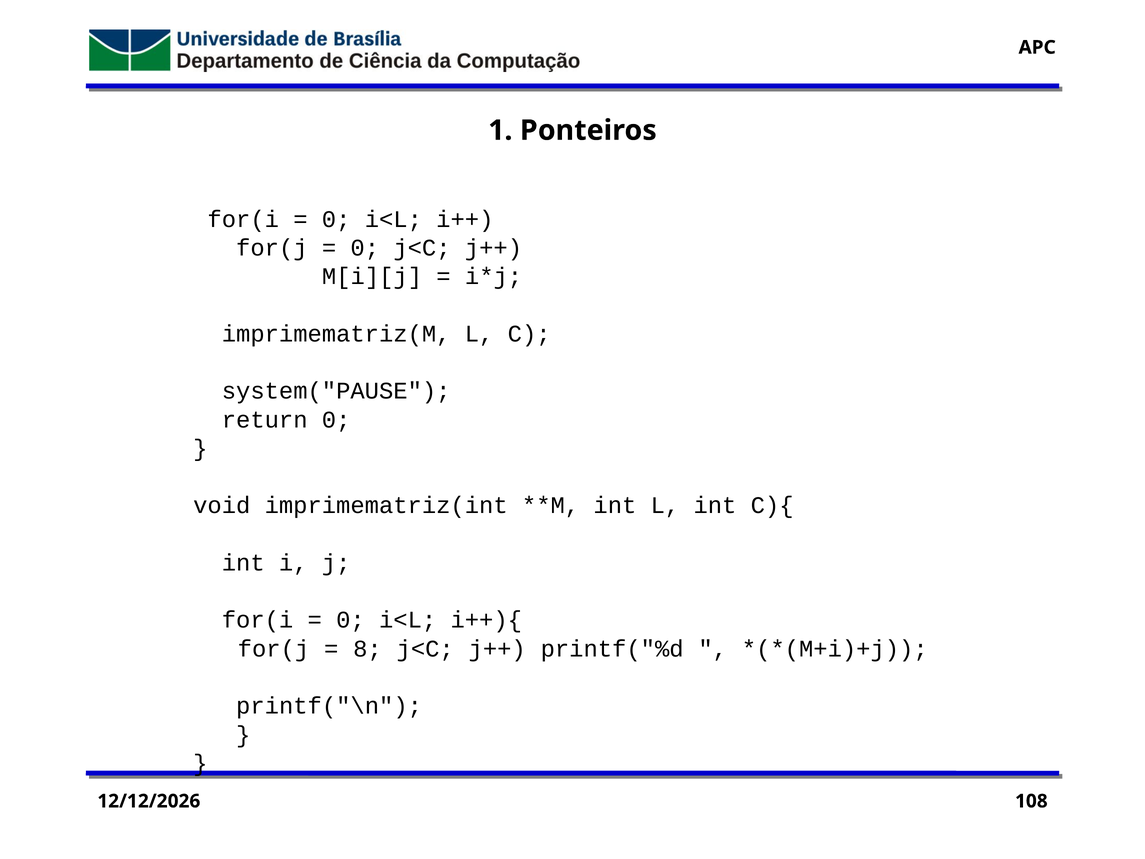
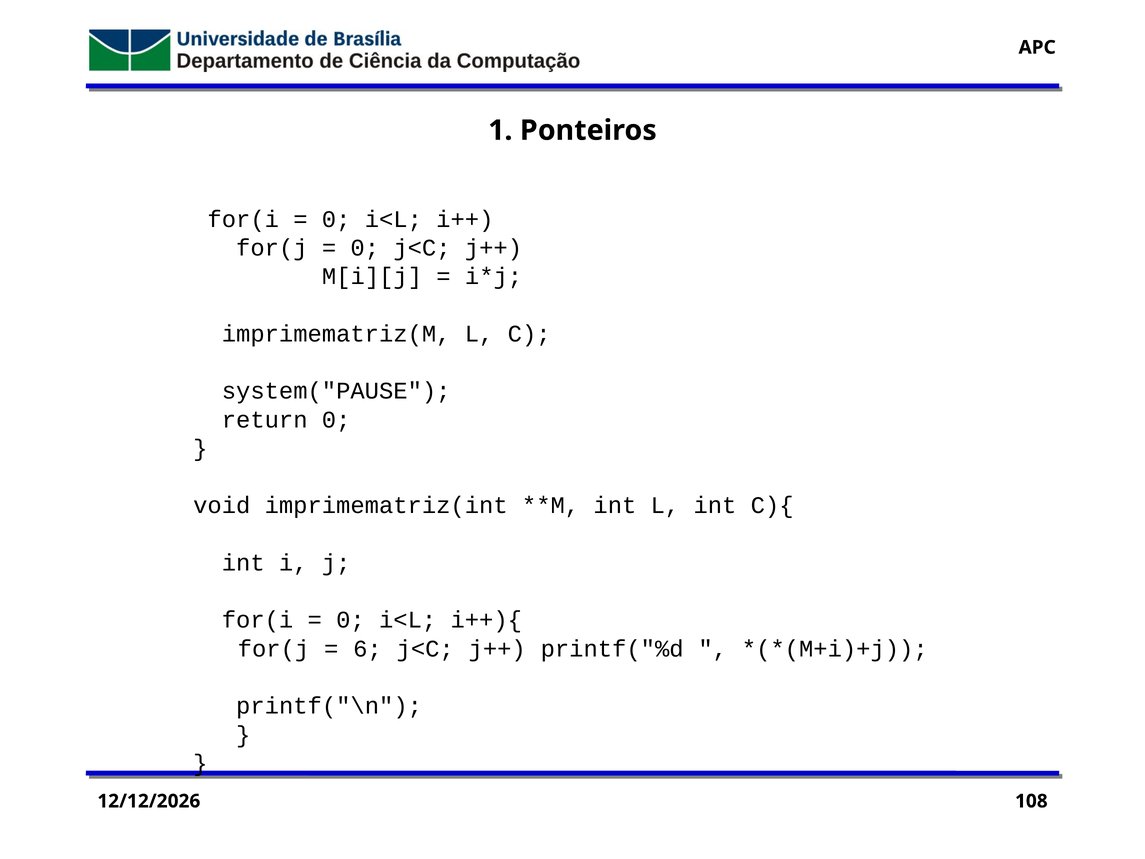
8: 8 -> 6
